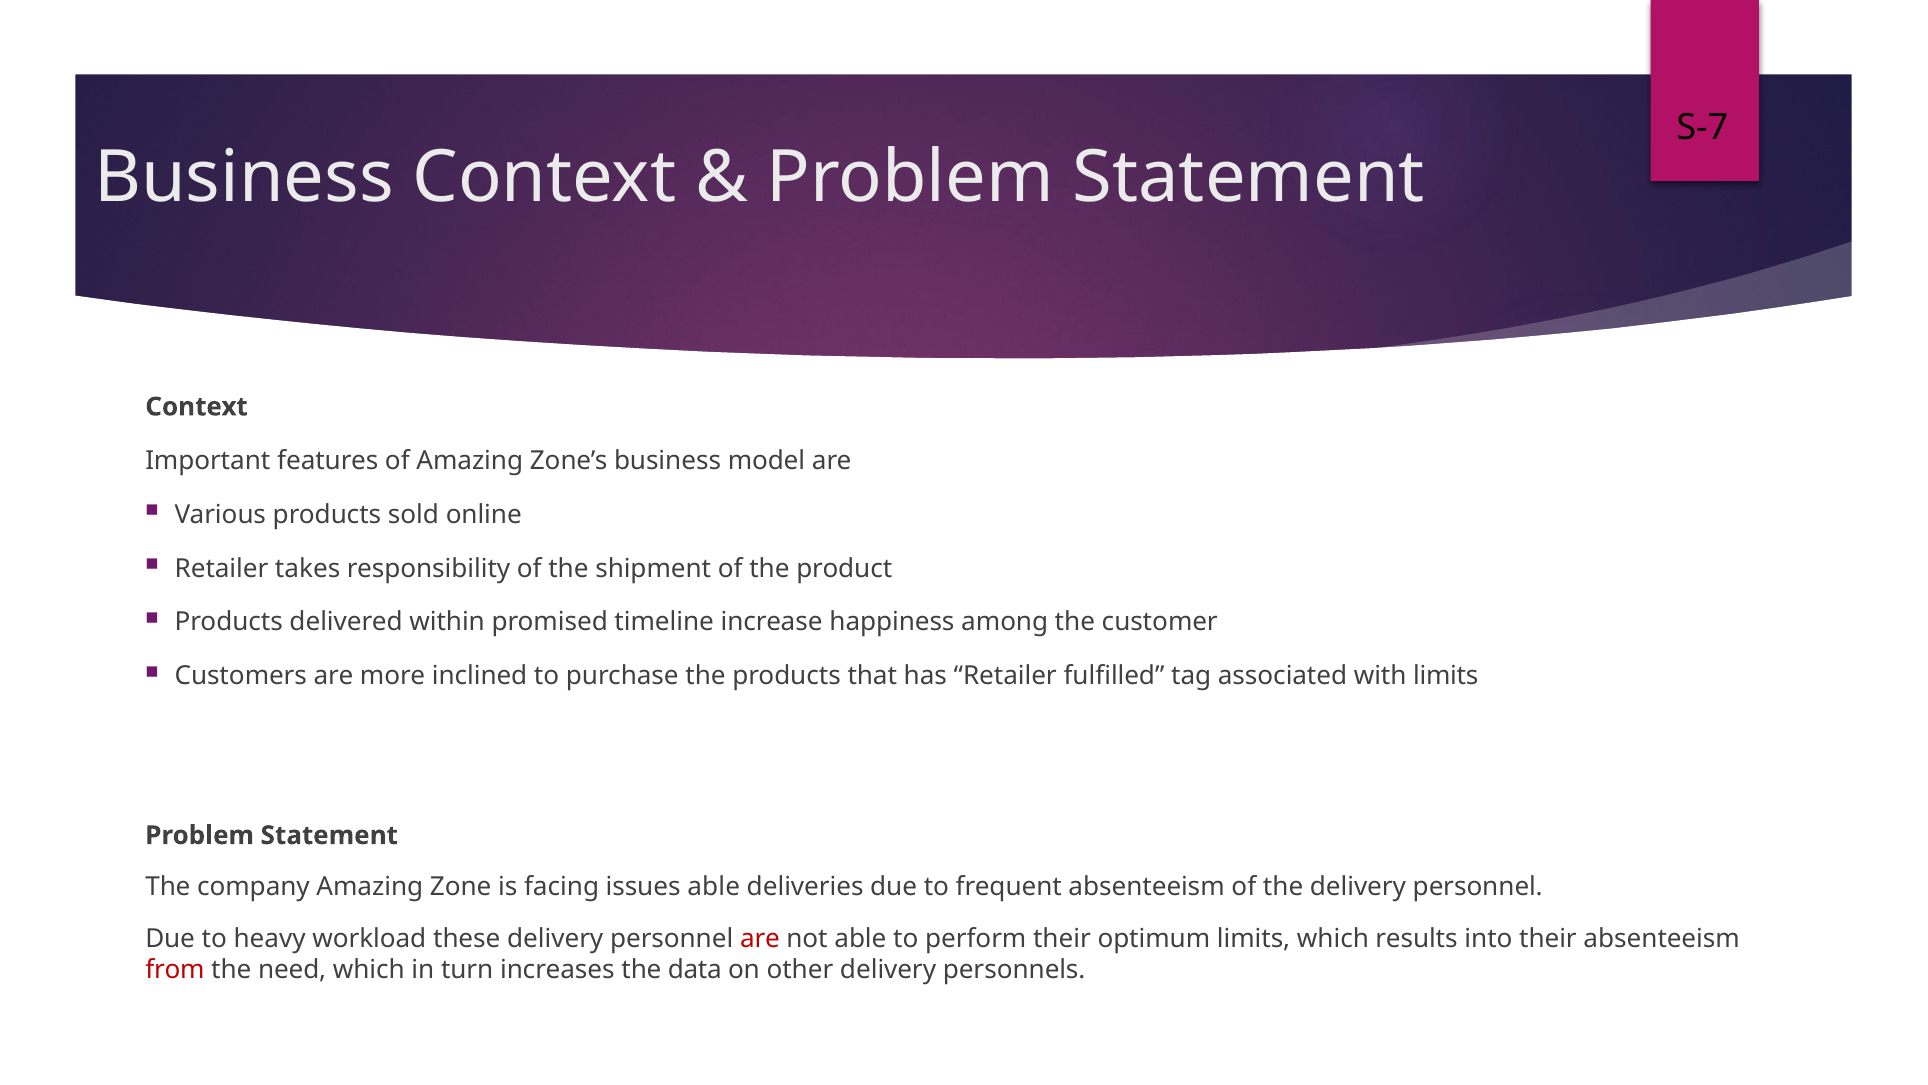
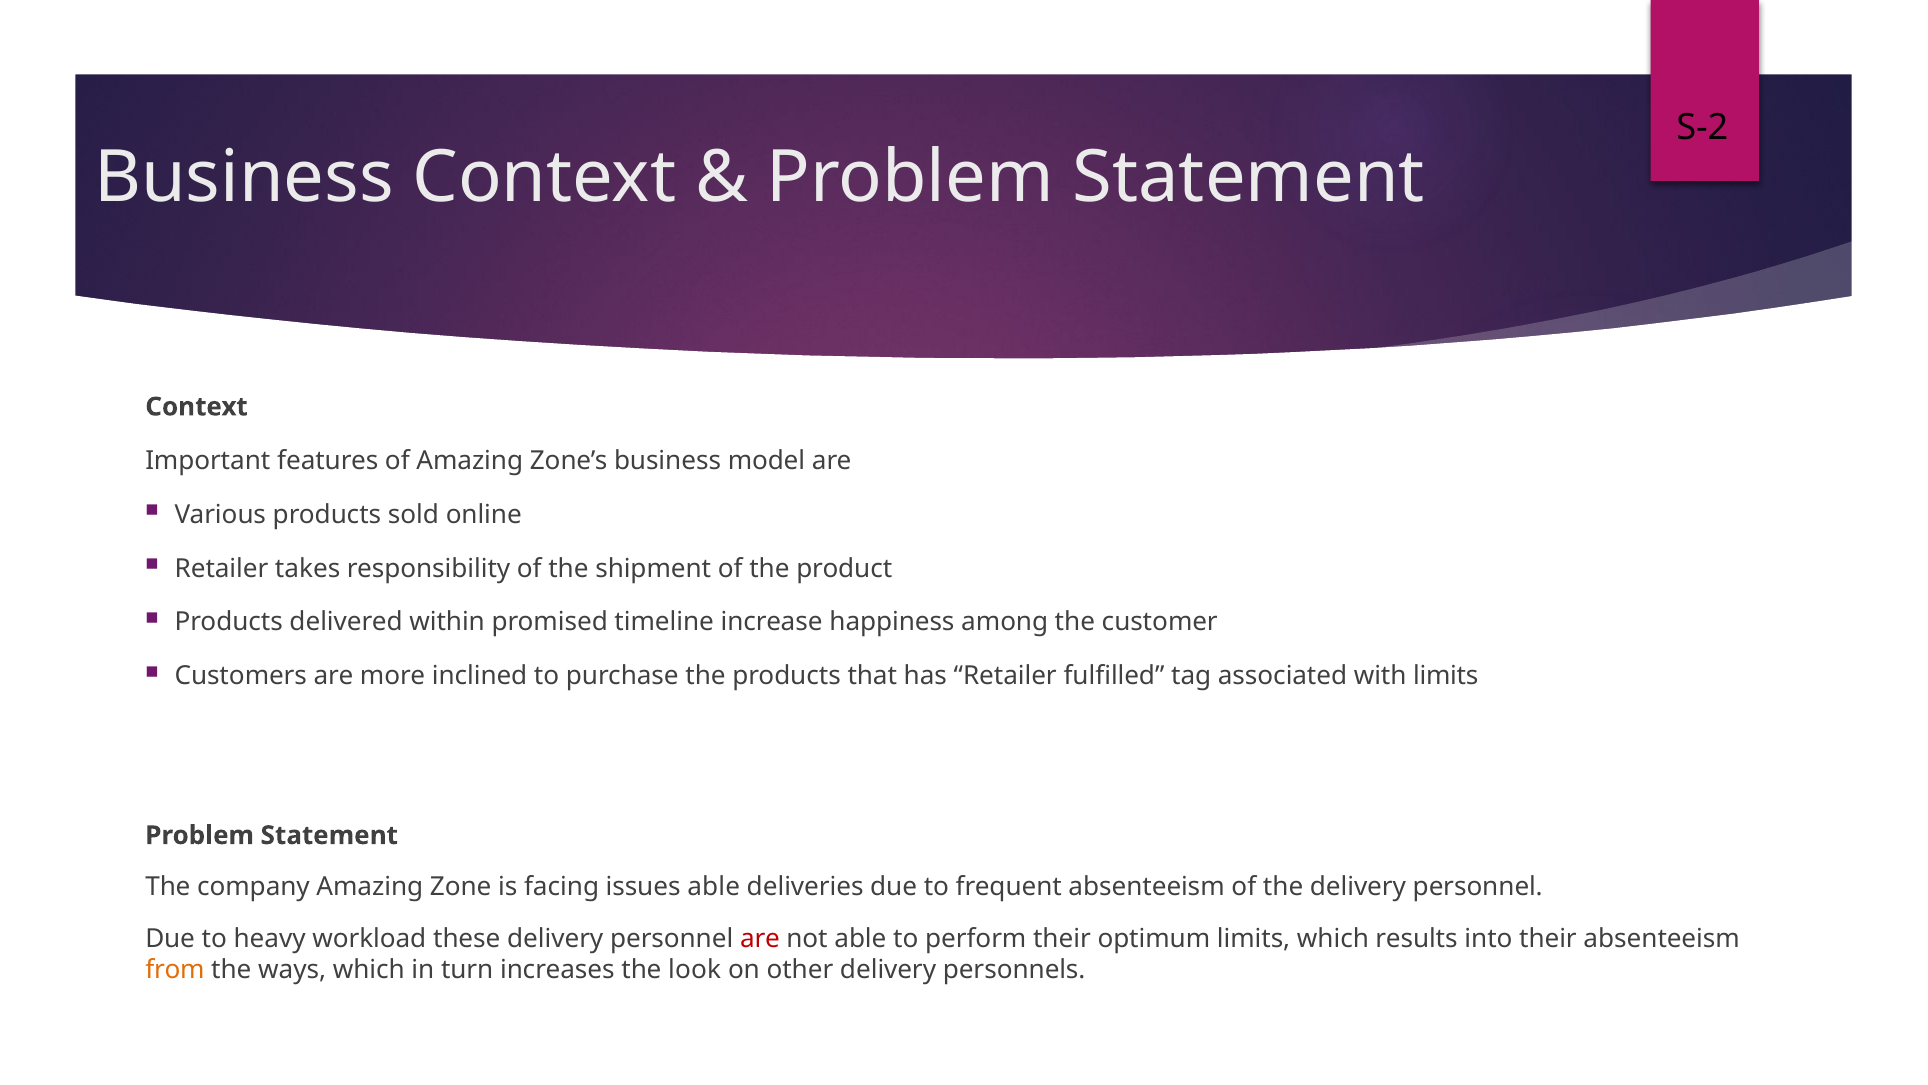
S-7: S-7 -> S-2
from colour: red -> orange
need: need -> ways
data: data -> look
